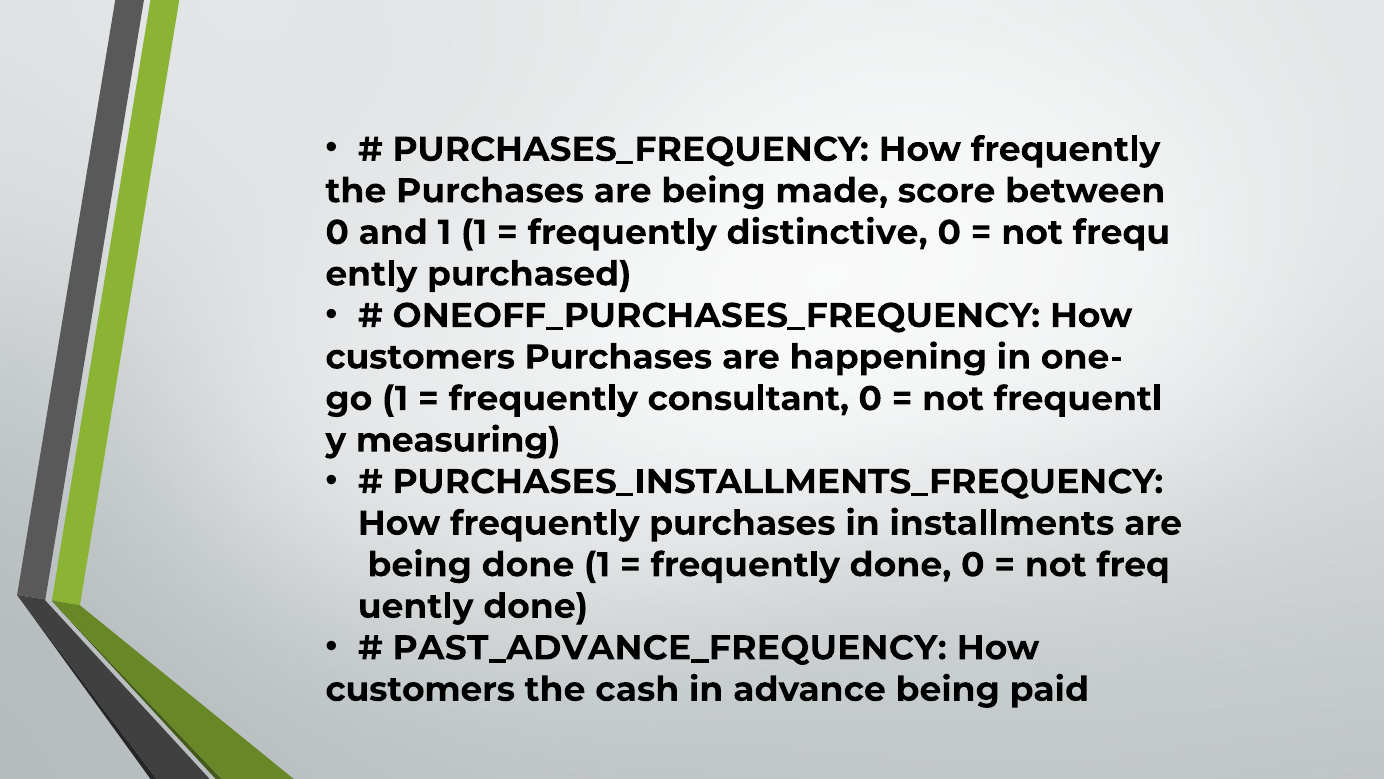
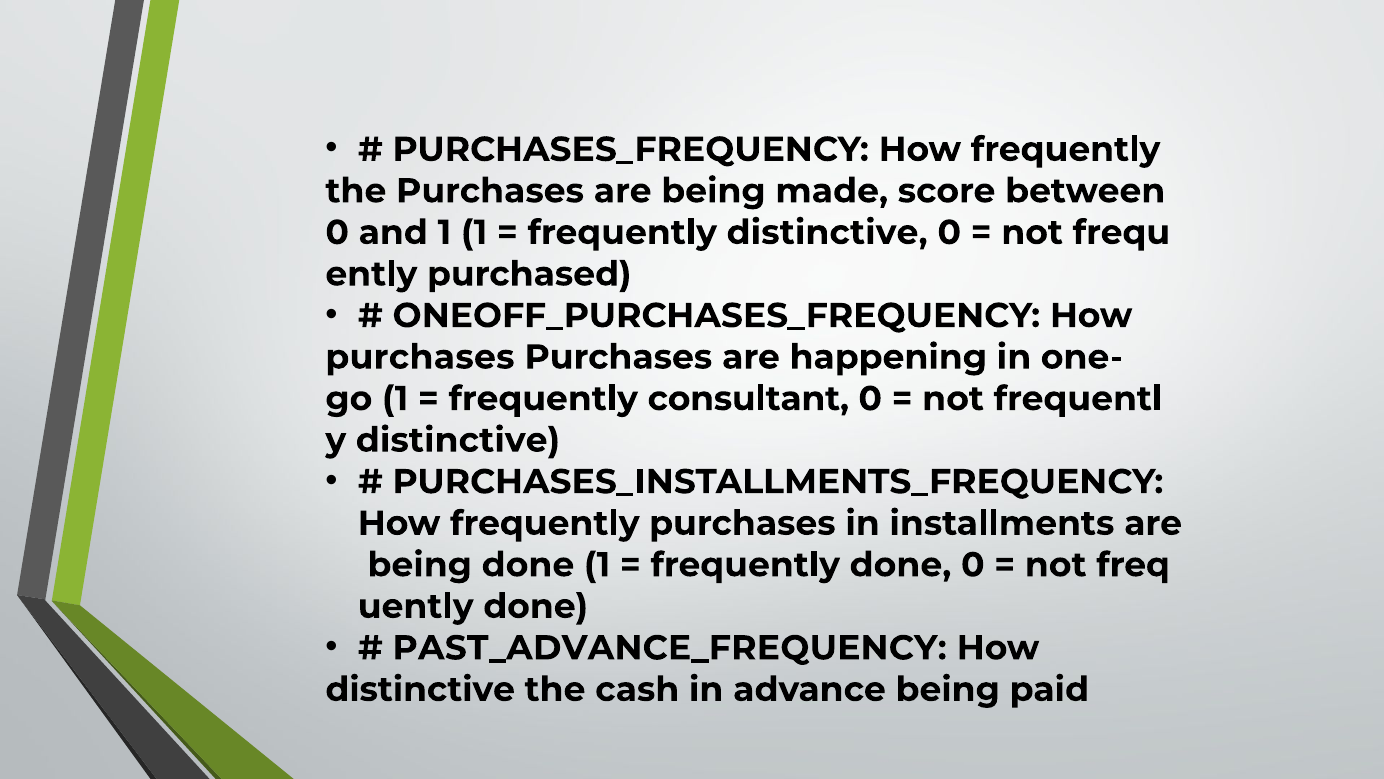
customers at (420, 357): customers -> purchases
measuring at (458, 440): measuring -> distinctive
customers at (420, 689): customers -> distinctive
